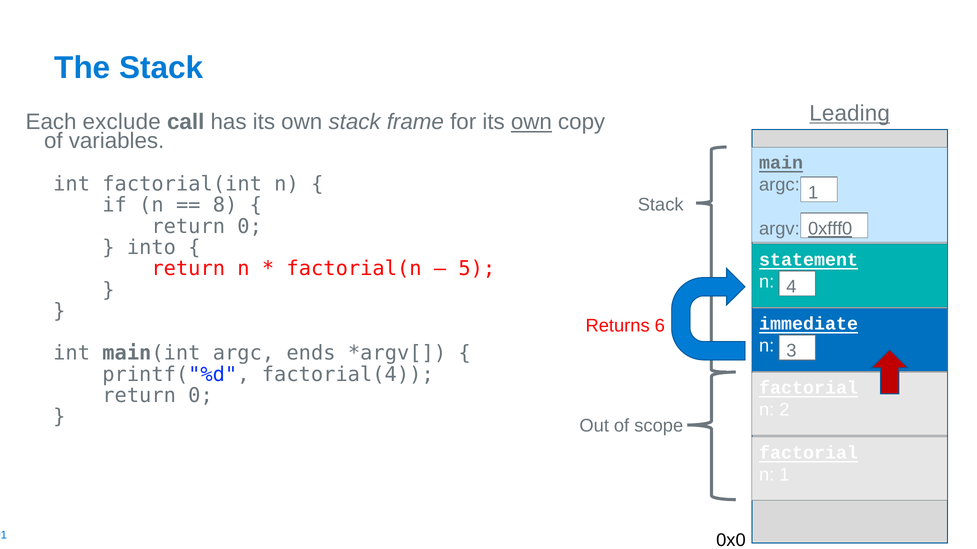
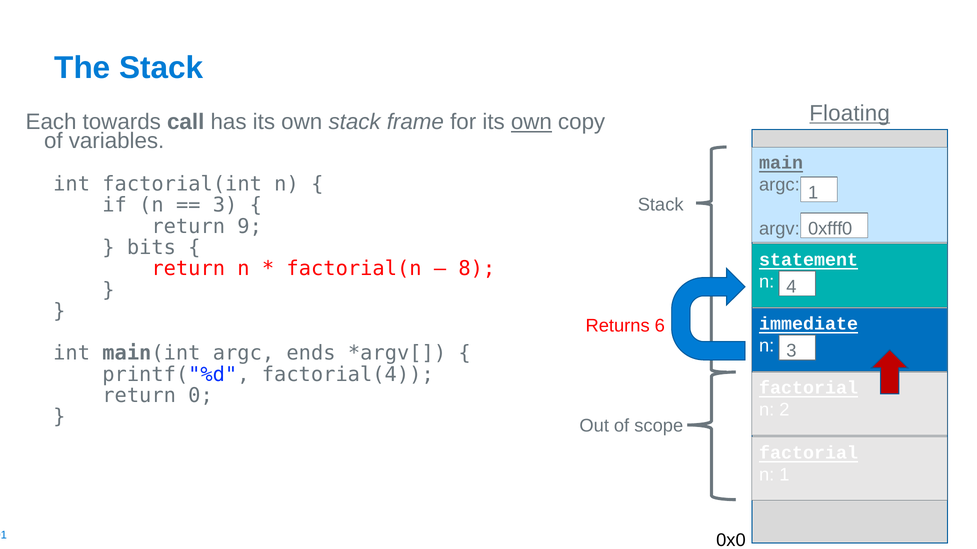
Leading: Leading -> Floating
exclude: exclude -> towards
8 at (225, 205): 8 -> 3
0 at (250, 227): 0 -> 9
0xfff0 underline: present -> none
into: into -> bits
5: 5 -> 8
